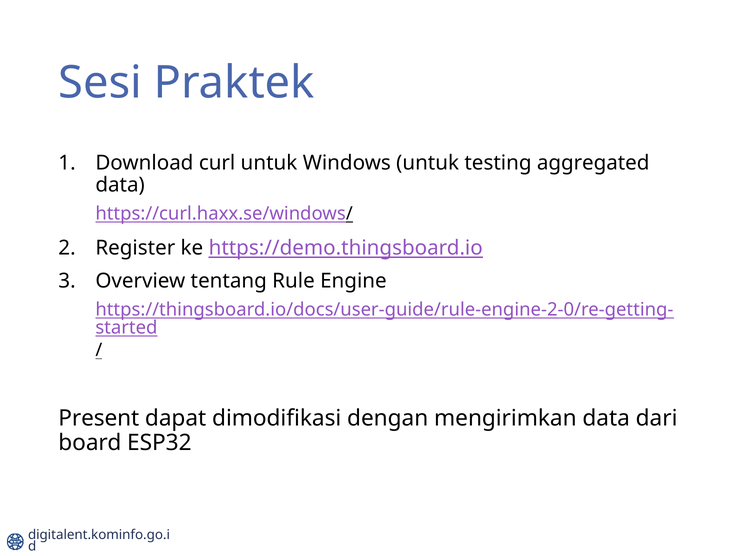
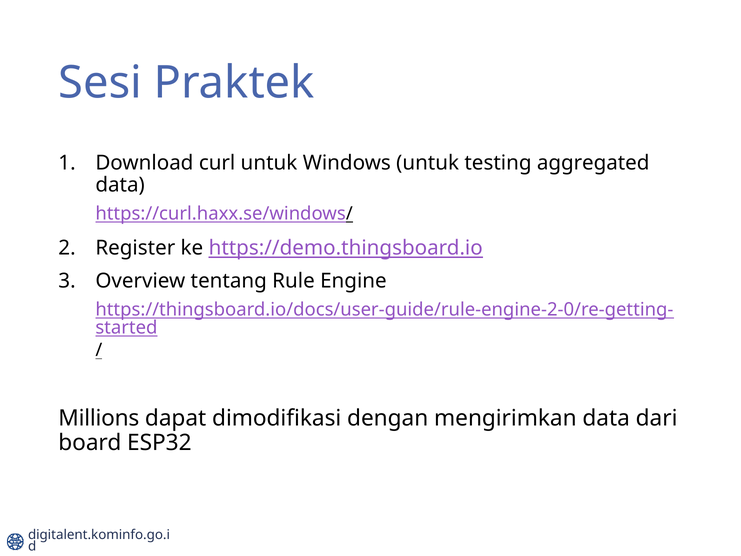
Present: Present -> Millions
